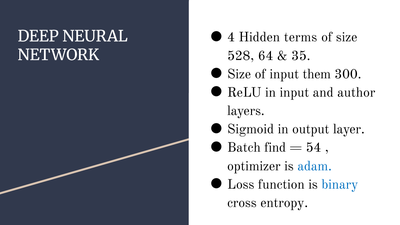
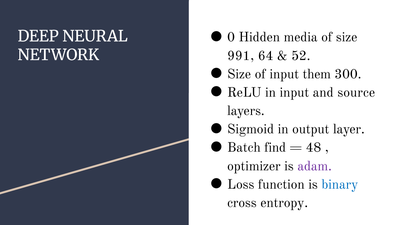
4: 4 -> 0
terms: terms -> media
528: 528 -> 991
35: 35 -> 52
author: author -> source
54: 54 -> 48
adam colour: blue -> purple
